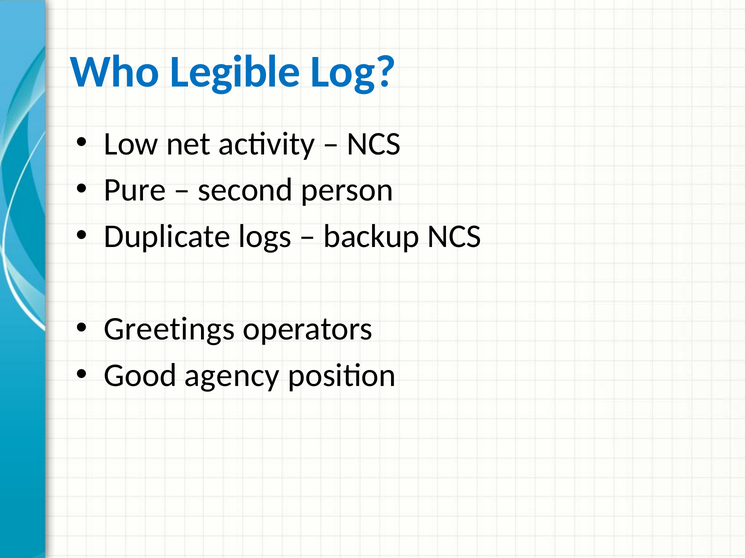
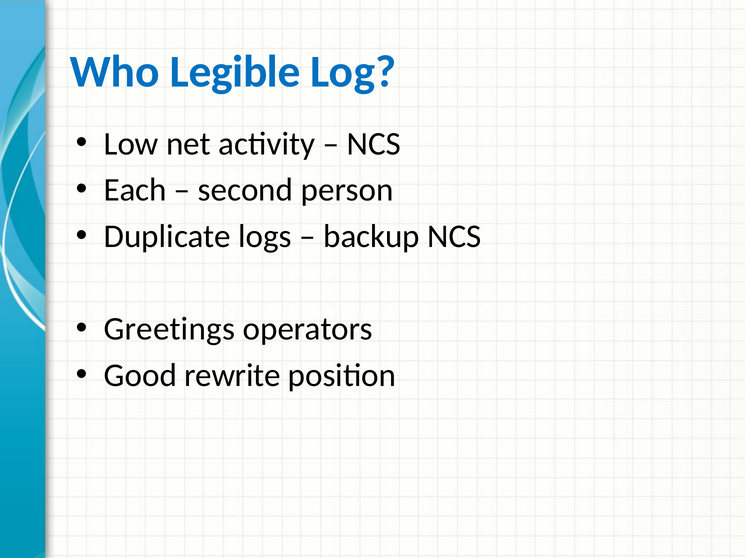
Pure: Pure -> Each
agency: agency -> rewrite
